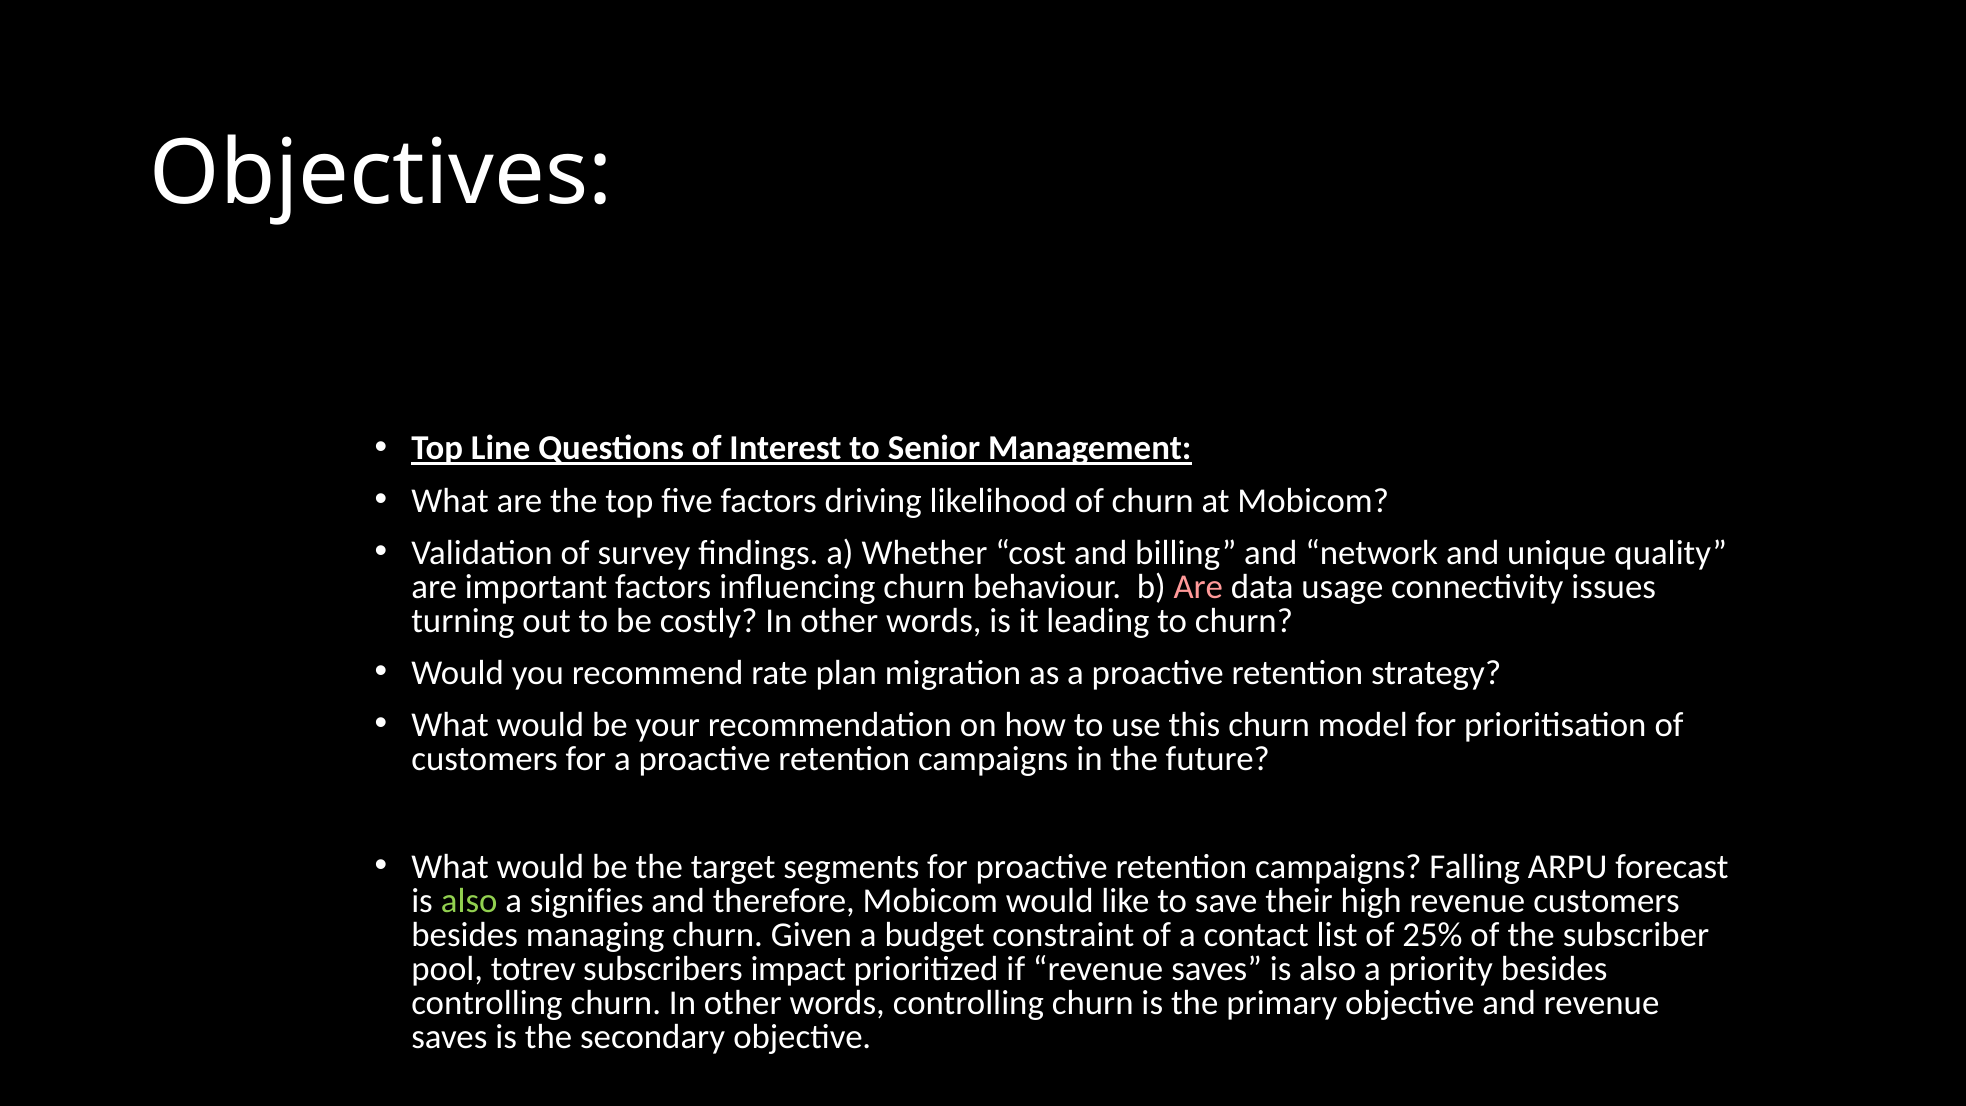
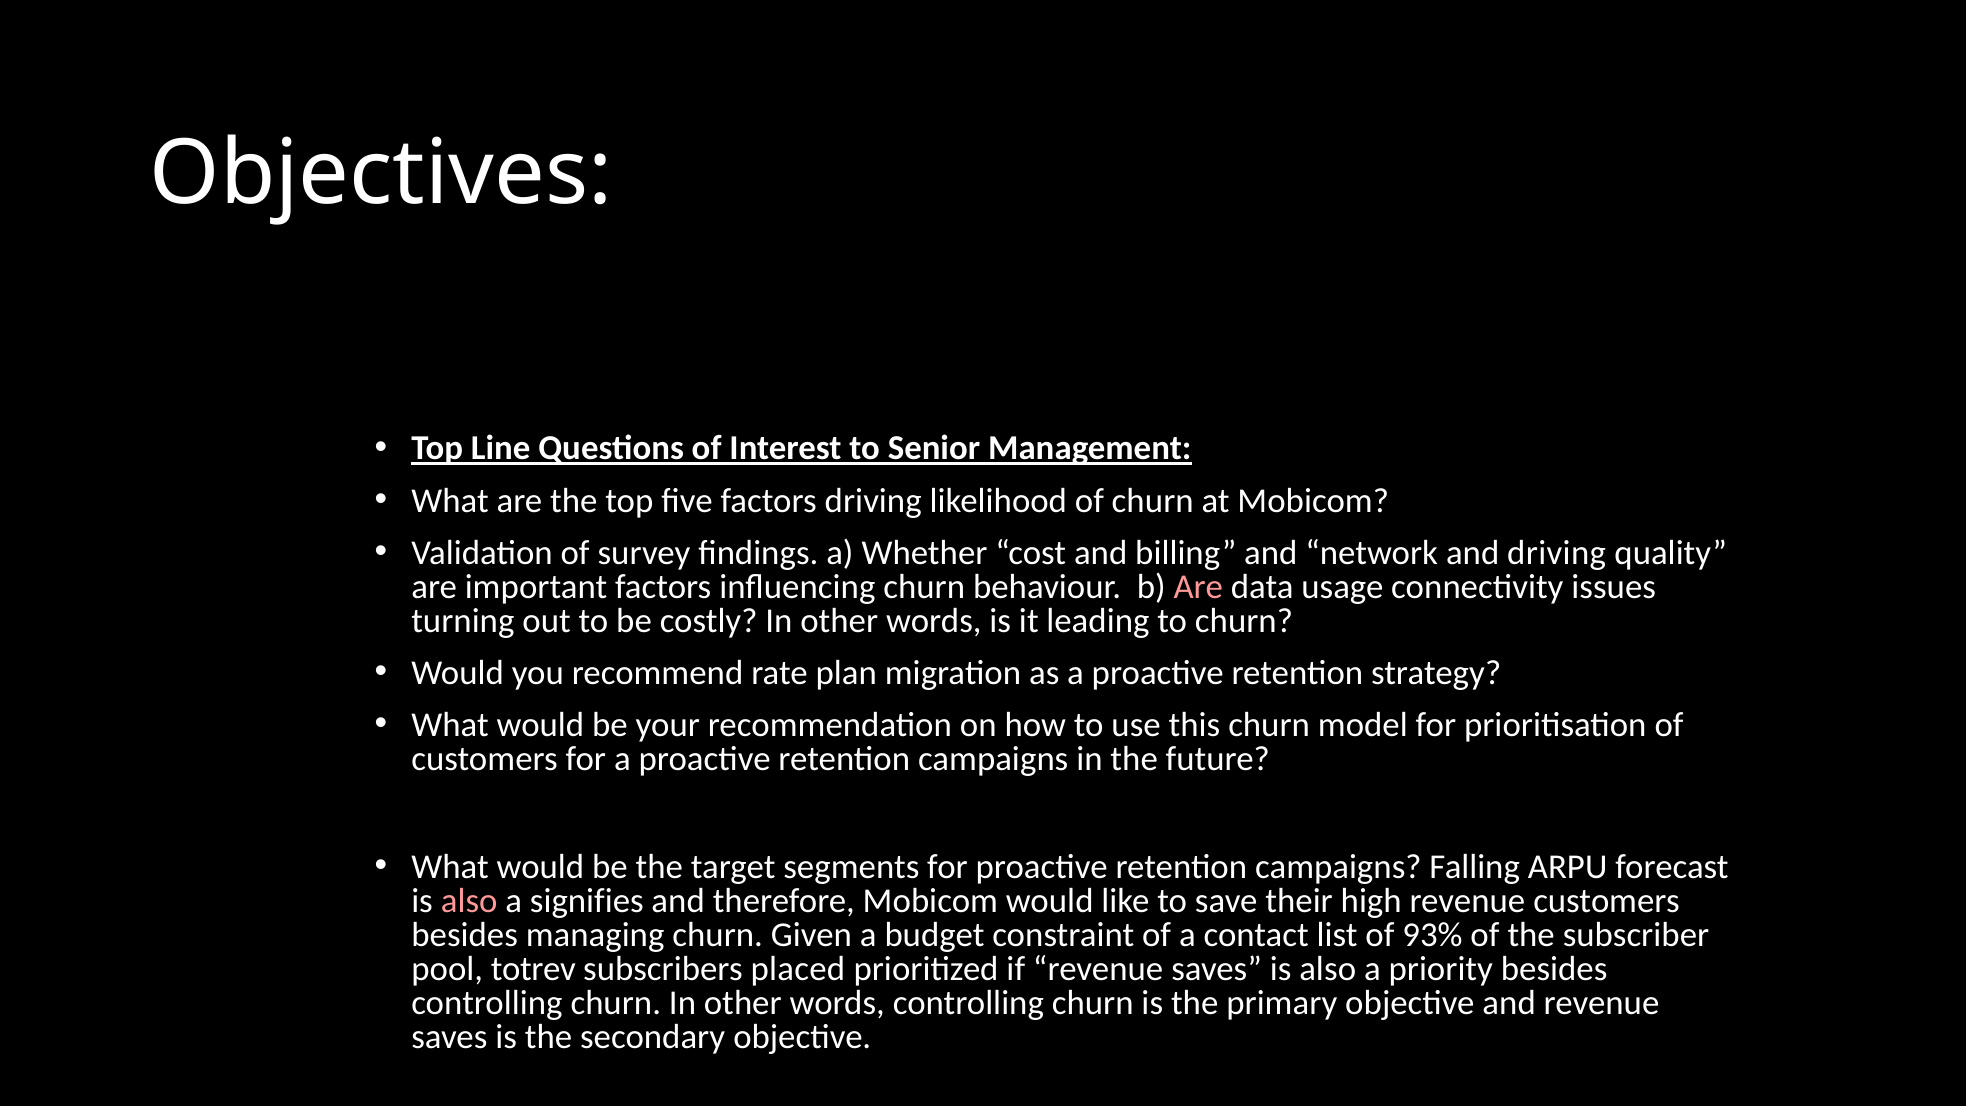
and unique: unique -> driving
also at (469, 901) colour: light green -> pink
25%: 25% -> 93%
impact: impact -> placed
